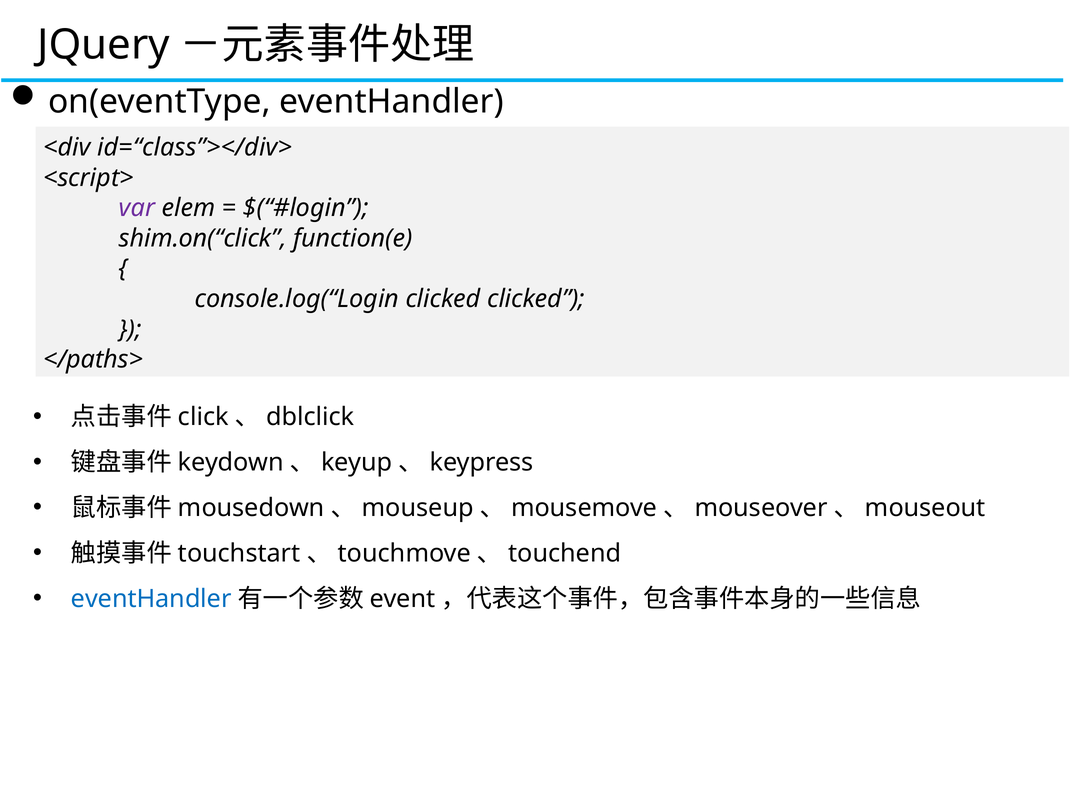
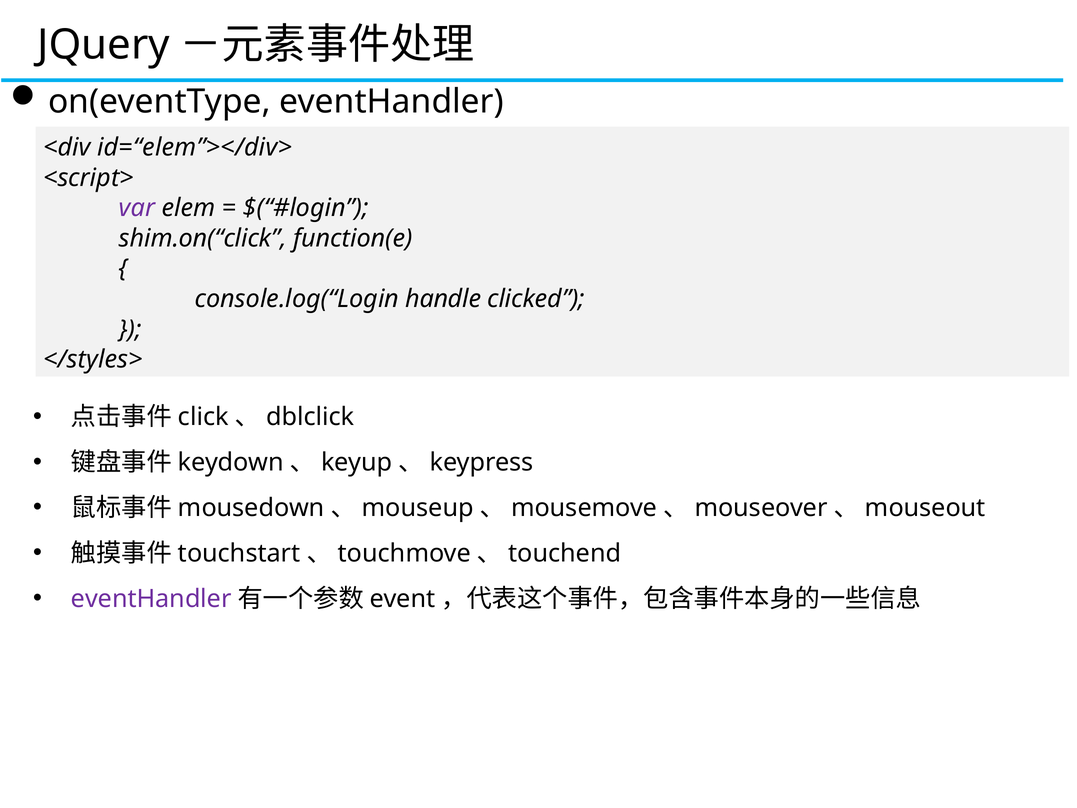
id=“class”></div>: id=“class”></div> -> id=“elem”></div>
console.log(“Login clicked: clicked -> handle
</paths>: </paths> -> </styles>
eventHandler at (151, 599) colour: blue -> purple
